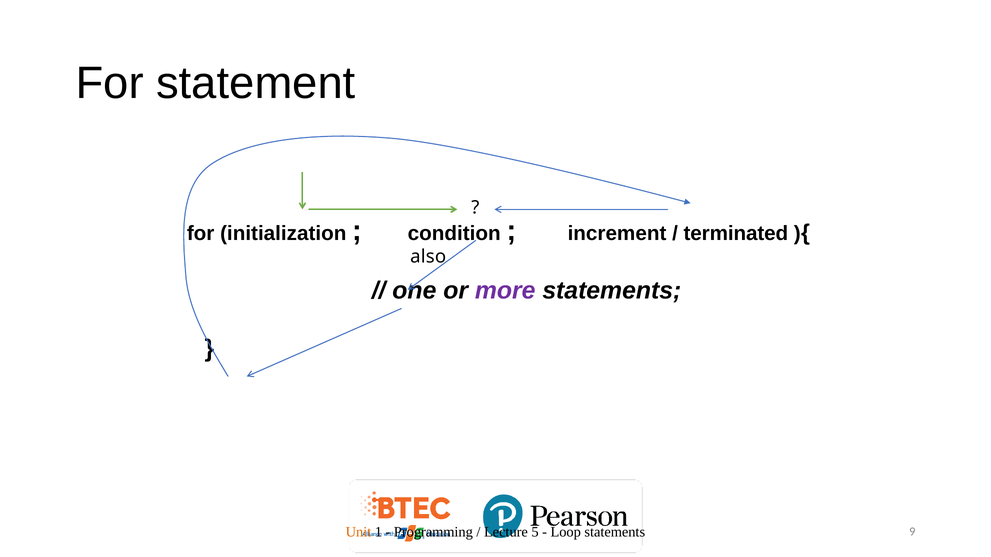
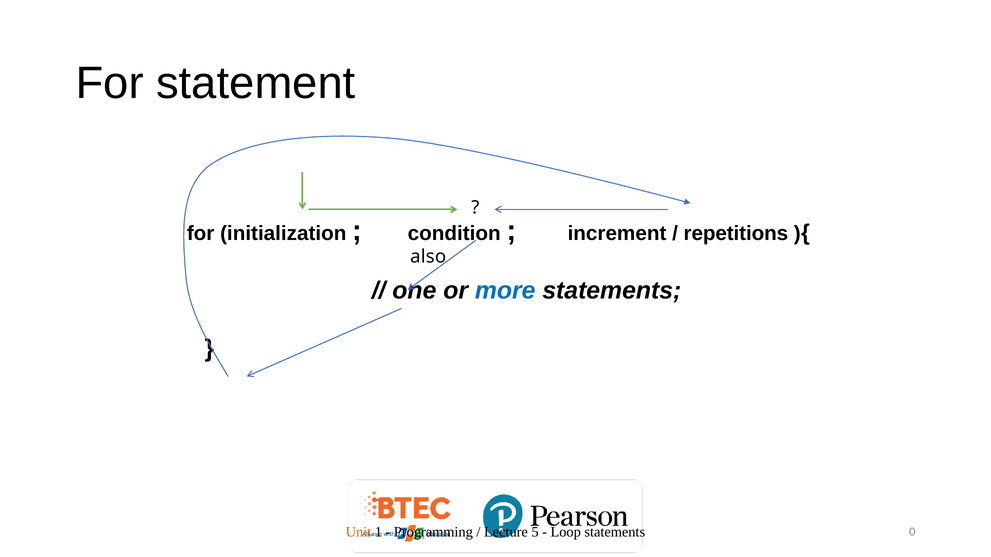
terminated: terminated -> repetitions
more colour: purple -> blue
9: 9 -> 0
